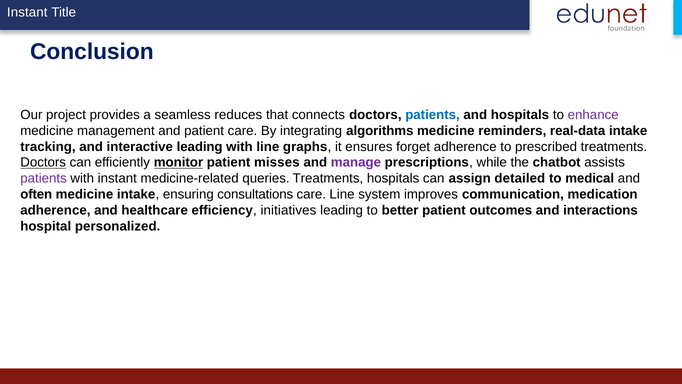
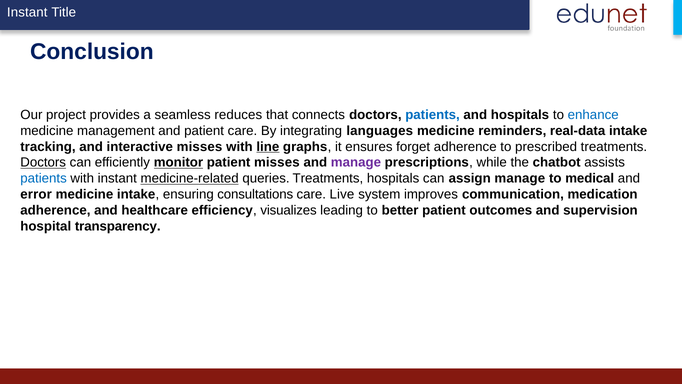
enhance colour: purple -> blue
algorithms: algorithms -> languages
interactive leading: leading -> misses
line at (268, 146) underline: none -> present
patients at (44, 178) colour: purple -> blue
medicine-related underline: none -> present
assign detailed: detailed -> manage
often: often -> error
care Line: Line -> Live
initiatives: initiatives -> visualizes
interactions: interactions -> supervision
personalized: personalized -> transparency
